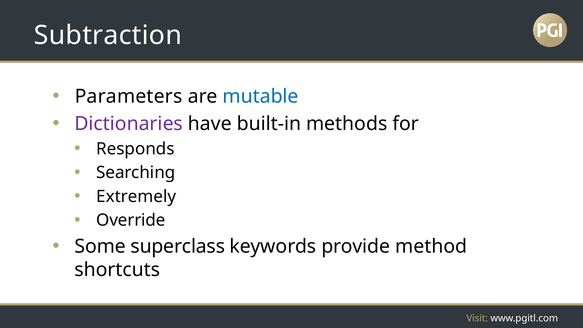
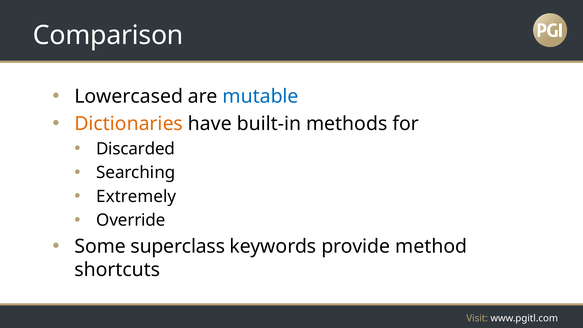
Subtraction: Subtraction -> Comparison
Parameters: Parameters -> Lowercased
Dictionaries colour: purple -> orange
Responds: Responds -> Discarded
